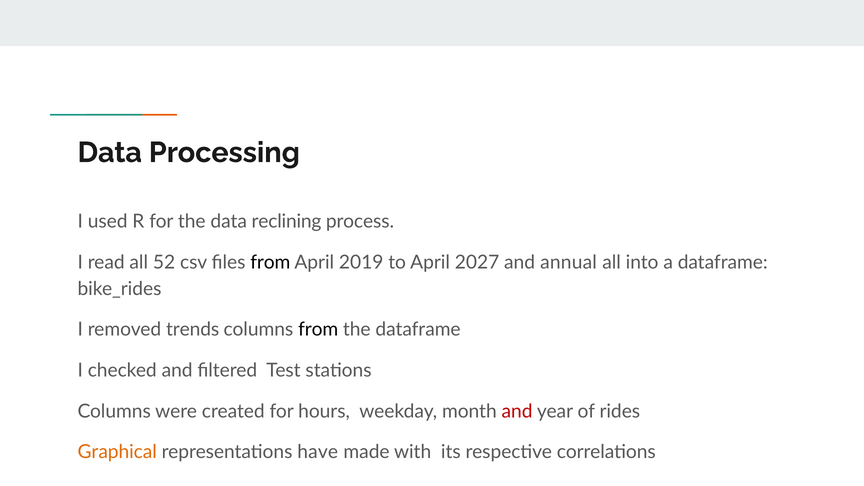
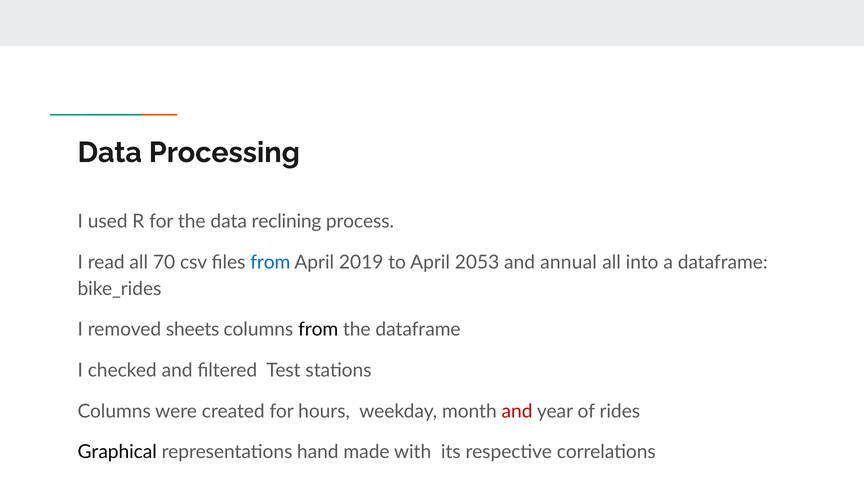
52: 52 -> 70
from at (270, 262) colour: black -> blue
2027: 2027 -> 2053
trends: trends -> sheets
Graphical colour: orange -> black
have: have -> hand
